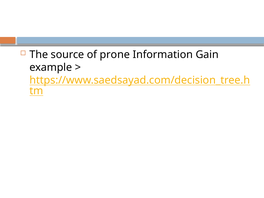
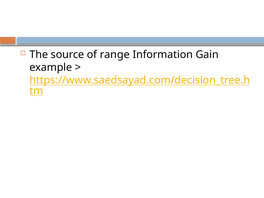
prone: prone -> range
